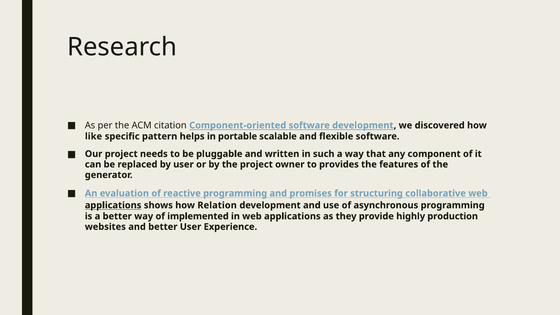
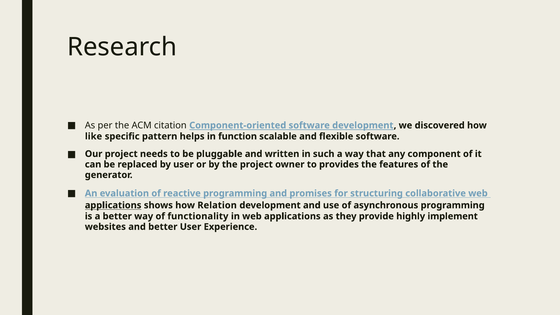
portable: portable -> function
implemented: implemented -> functionality
production: production -> implement
